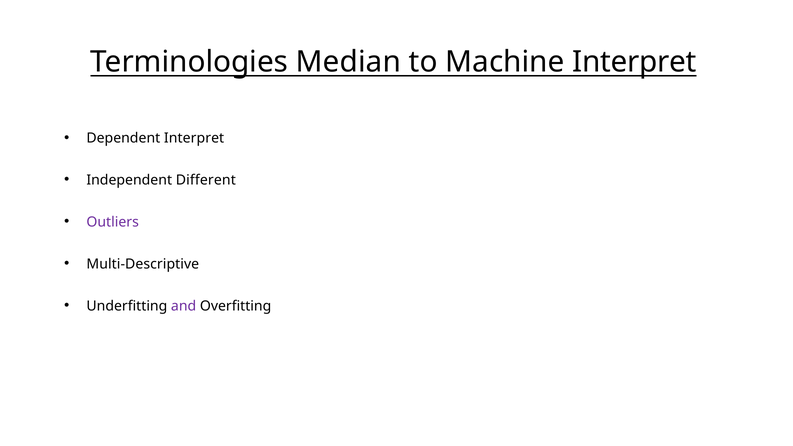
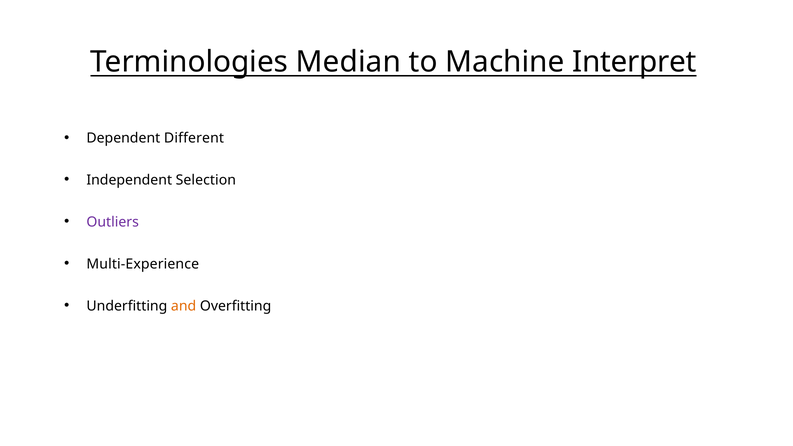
Dependent Interpret: Interpret -> Different
Different: Different -> Selection
Multi-Descriptive: Multi-Descriptive -> Multi-Experience
and colour: purple -> orange
